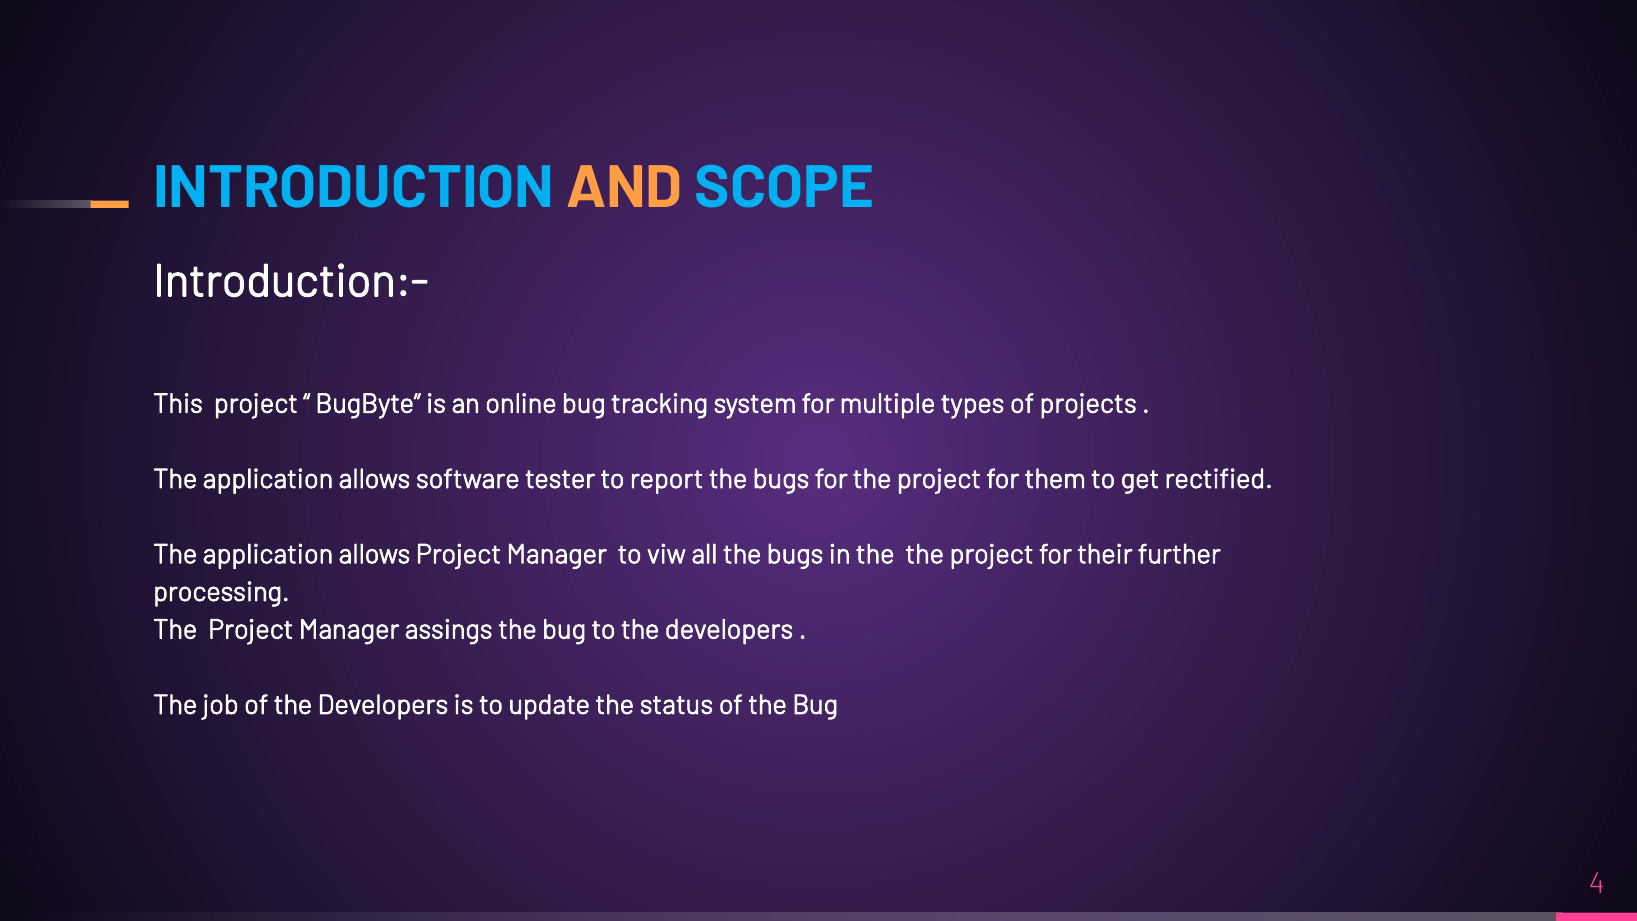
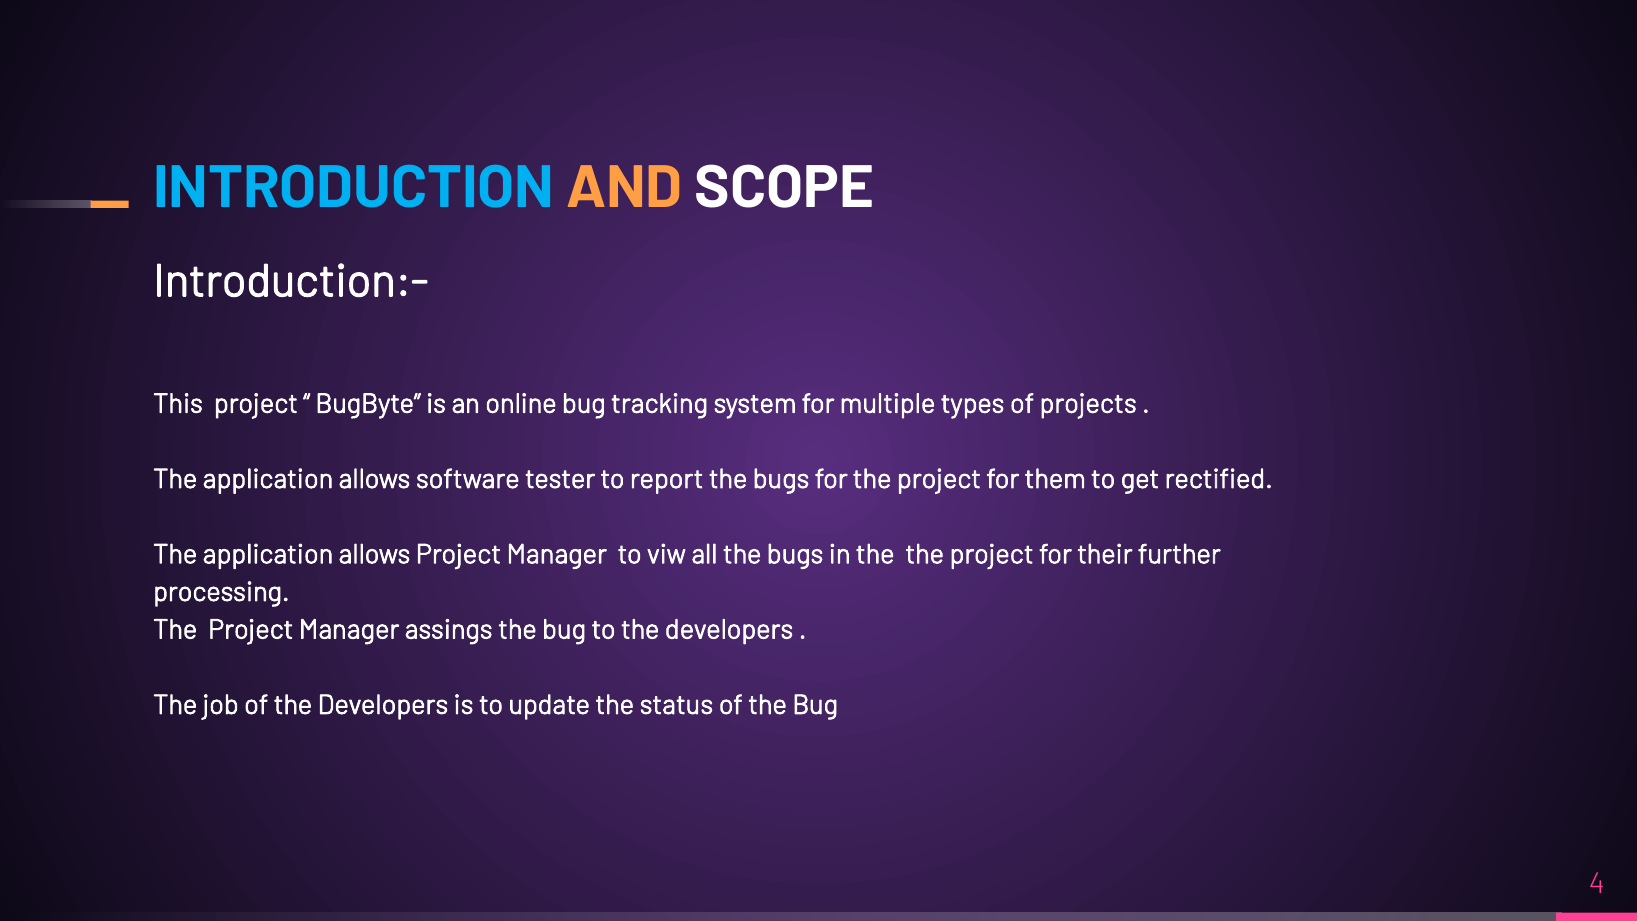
SCOPE colour: light blue -> white
